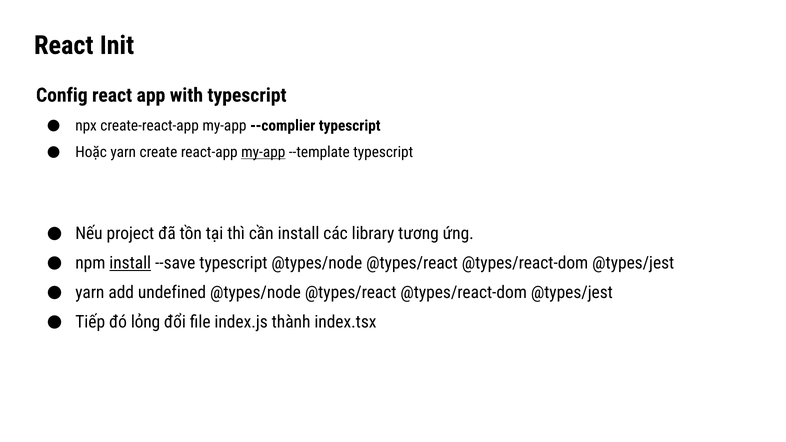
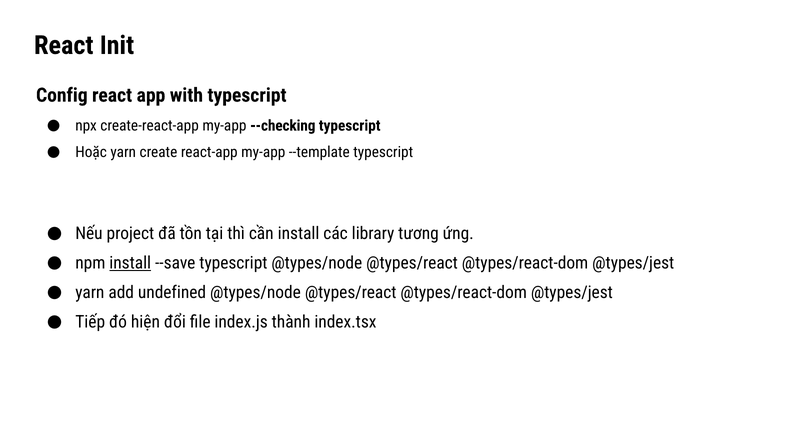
--complier: --complier -> --checking
my-app at (263, 152) underline: present -> none
lỏng: lỏng -> hiện
